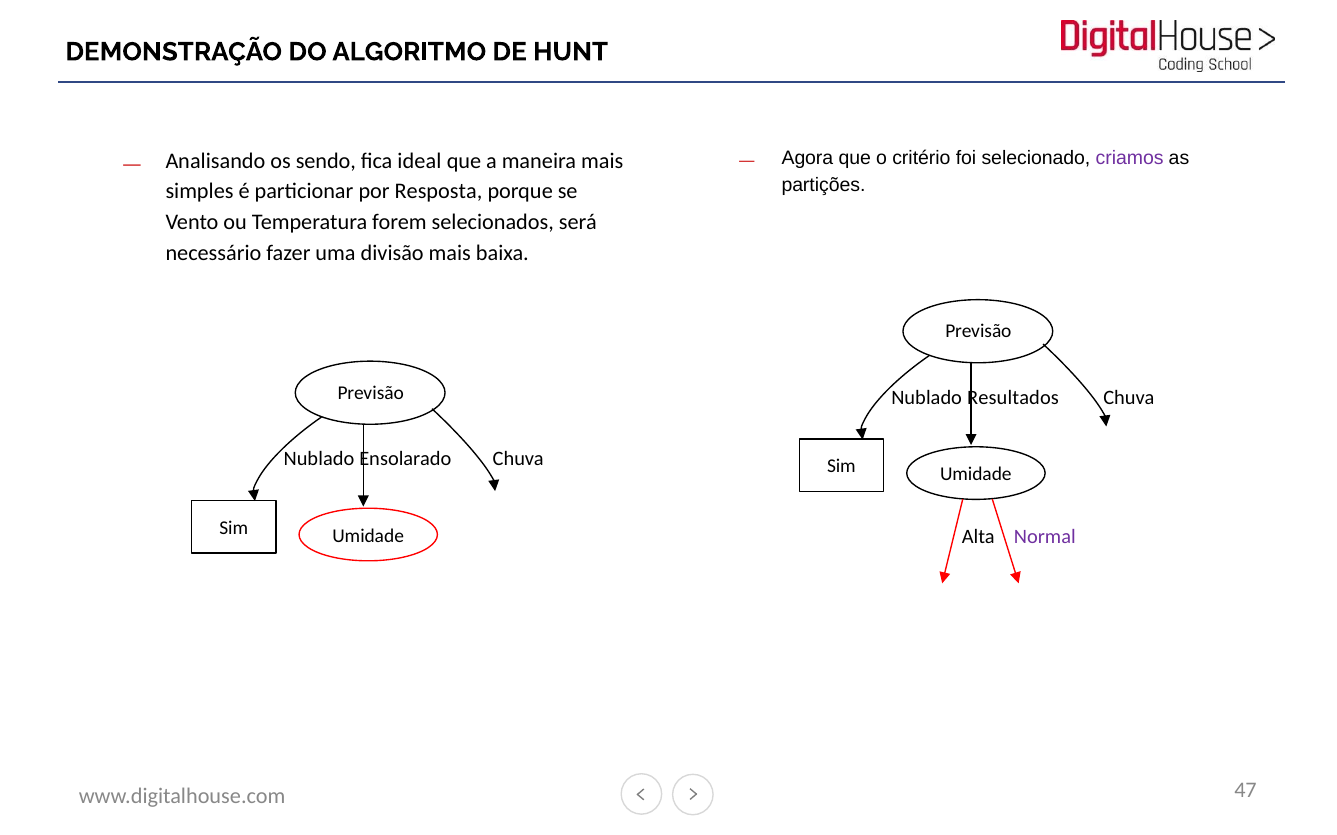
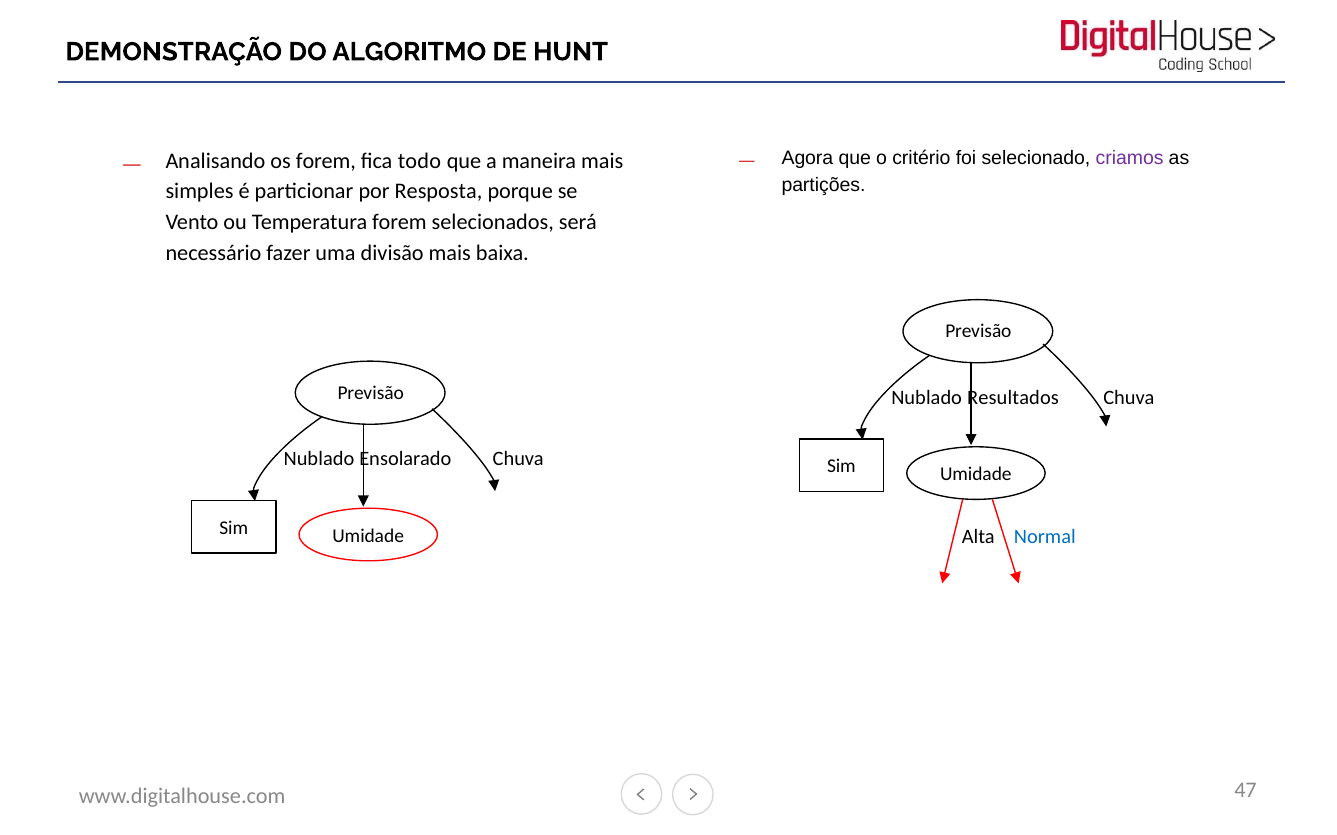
os sendo: sendo -> forem
ideal: ideal -> todo
Normal colour: purple -> blue
